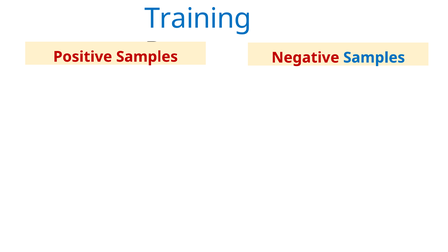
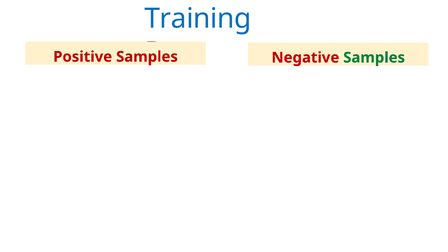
Samples at (374, 58) colour: blue -> green
